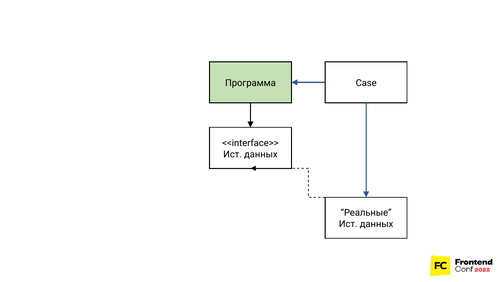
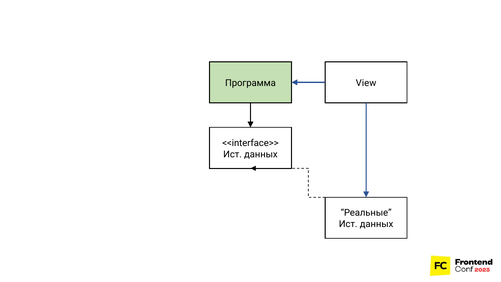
Case: Case -> View
